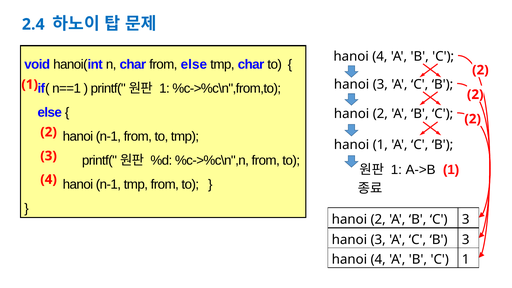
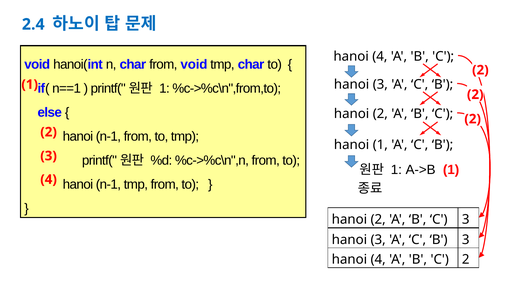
from else: else -> void
1 at (466, 260): 1 -> 2
